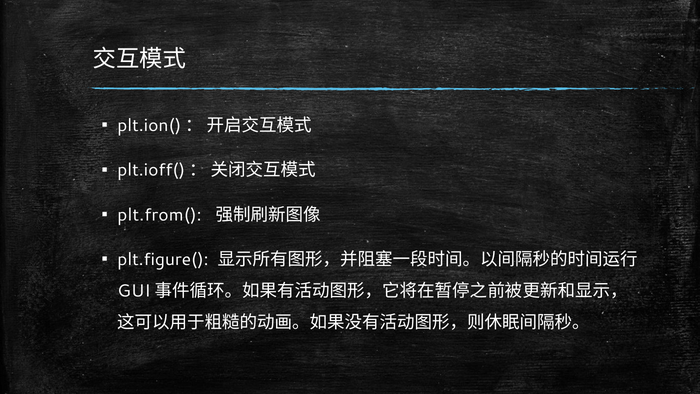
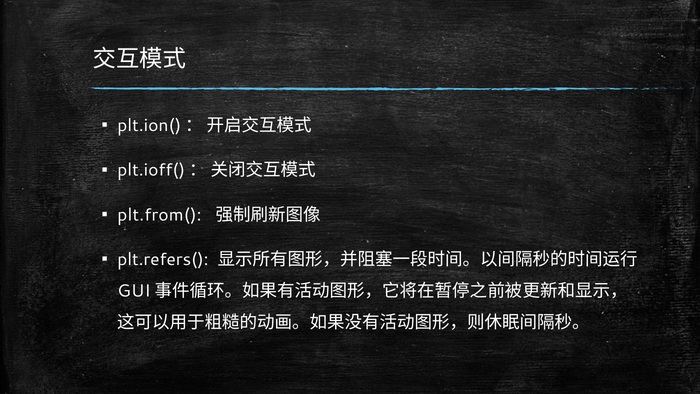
plt.figure(: plt.figure( -> plt.refers(
